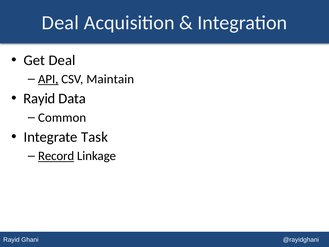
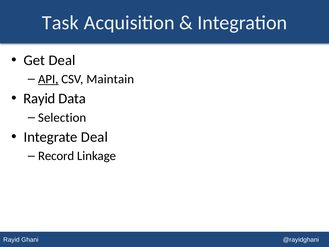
Deal at (60, 23): Deal -> Task
Common: Common -> Selection
Integrate Task: Task -> Deal
Record underline: present -> none
